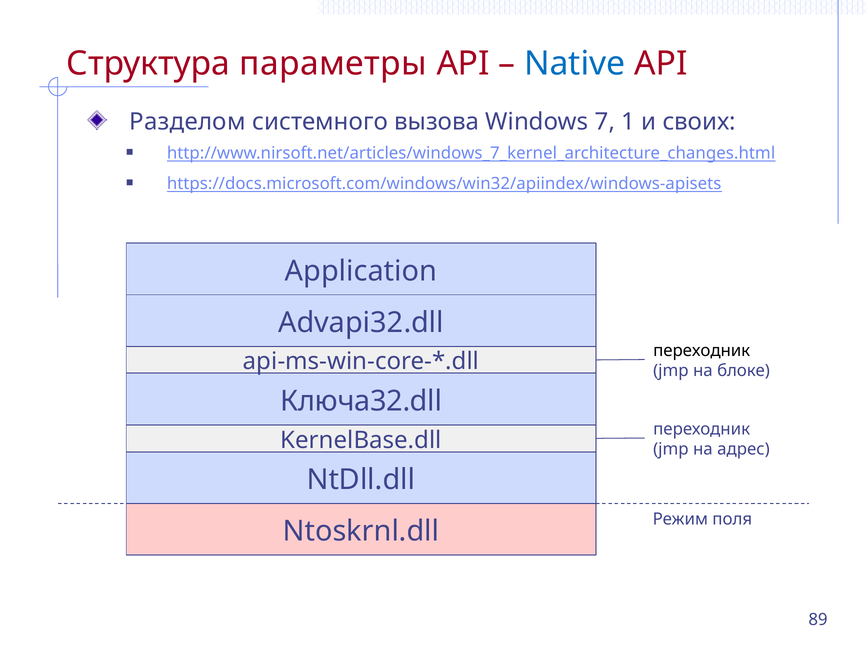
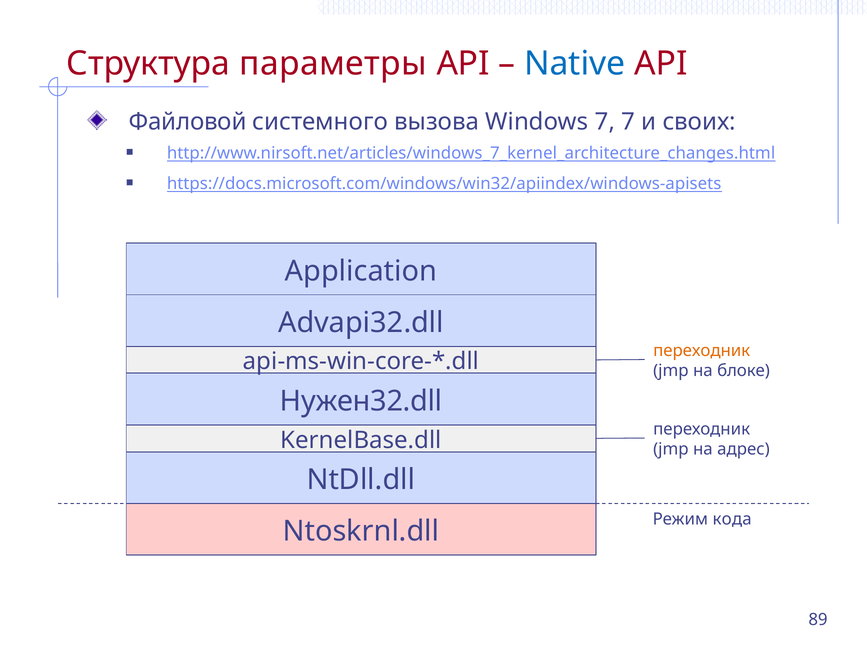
Разделом: Разделом -> Файловой
7 1: 1 -> 7
переходник at (702, 351) colour: black -> orange
Ключа32.dll: Ключа32.dll -> Нужен32.dll
поля: поля -> кода
